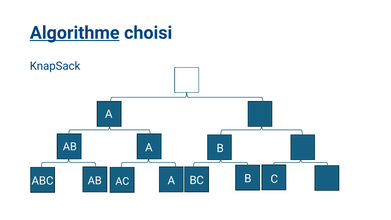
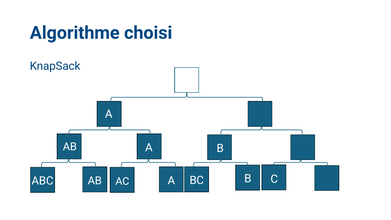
Algorithme underline: present -> none
